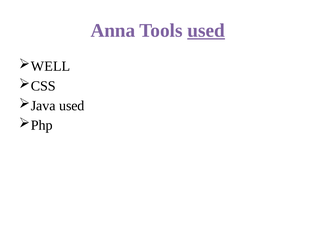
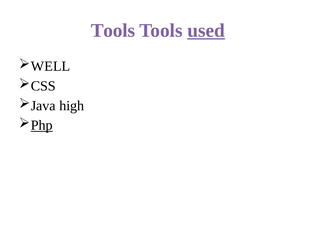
Anna at (113, 31): Anna -> Tools
Java used: used -> high
Php underline: none -> present
